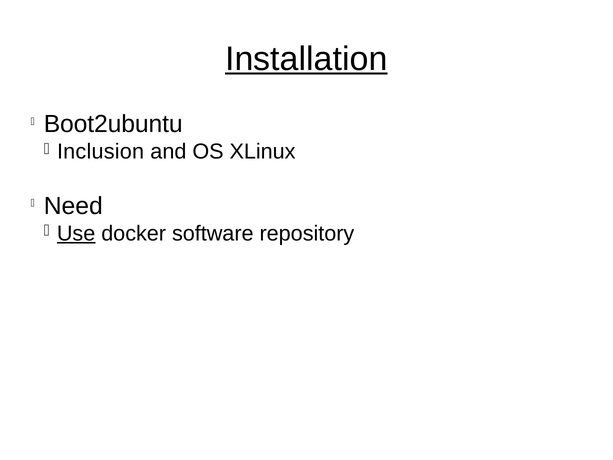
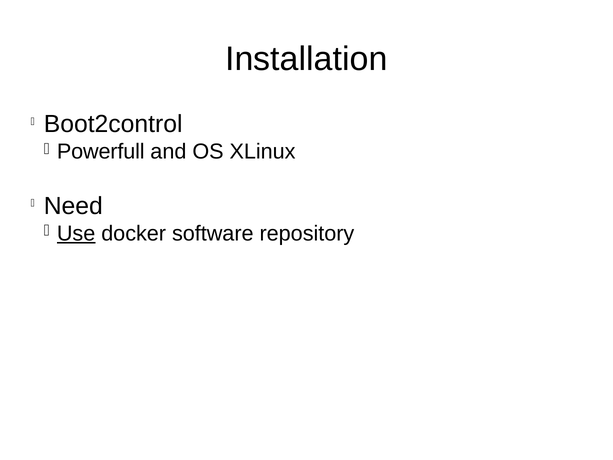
Installation underline: present -> none
Boot2ubuntu: Boot2ubuntu -> Boot2control
Inclusion: Inclusion -> Powerfull
